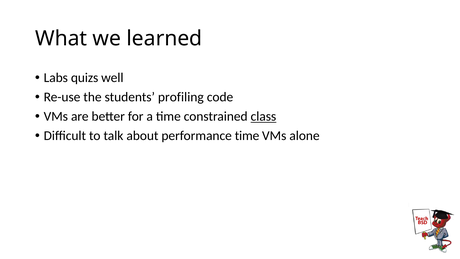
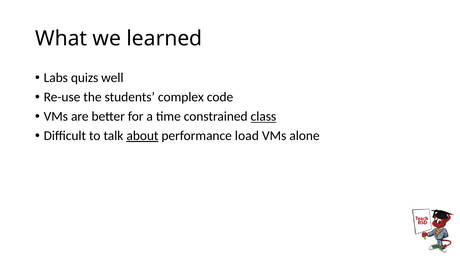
profiling: profiling -> complex
about underline: none -> present
performance time: time -> load
